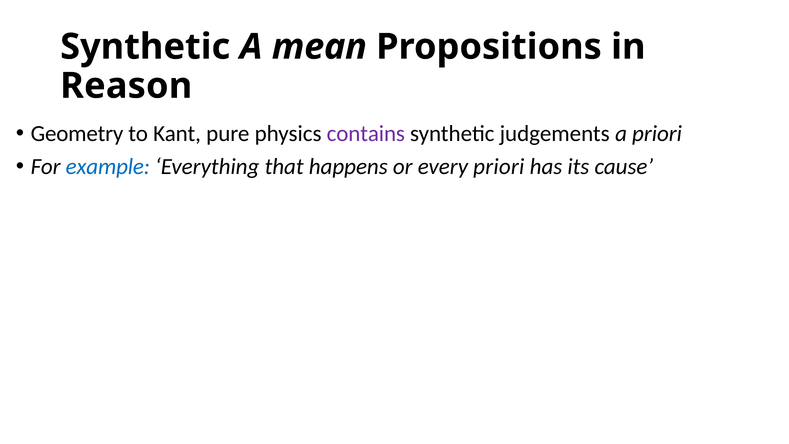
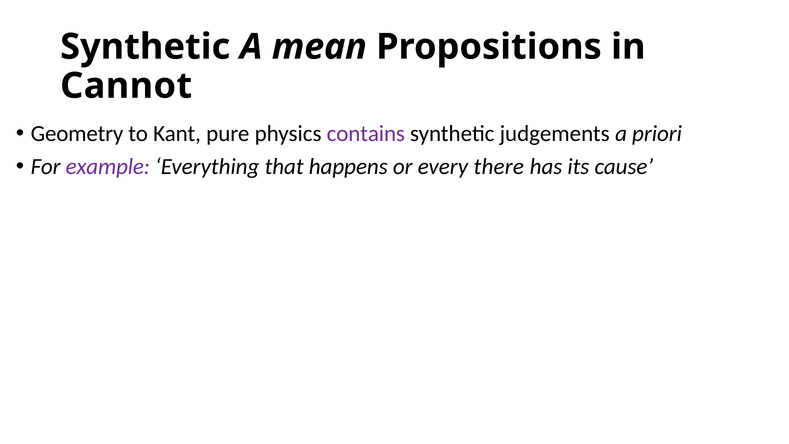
Reason: Reason -> Cannot
example colour: blue -> purple
every priori: priori -> there
